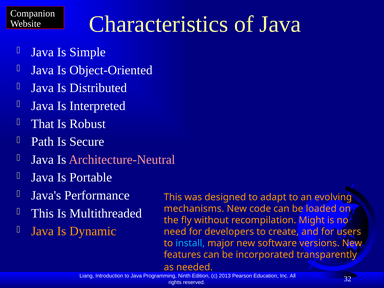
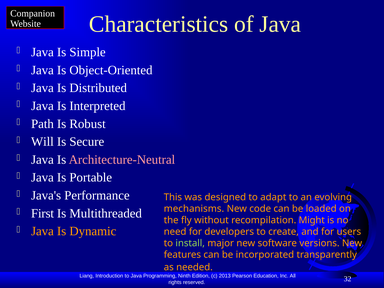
That: That -> Path
Path: Path -> Will
This at (42, 213): This -> First
install colour: light blue -> light green
